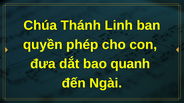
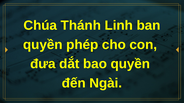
bao quanh: quanh -> quyền
